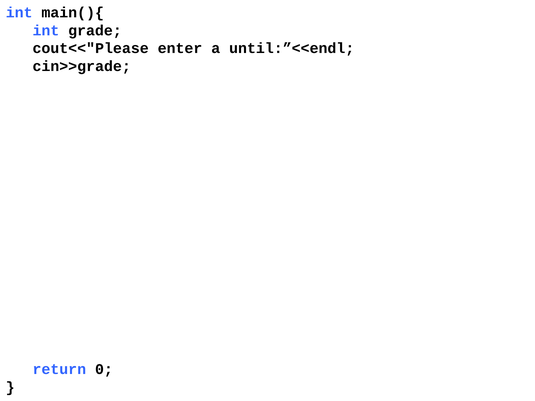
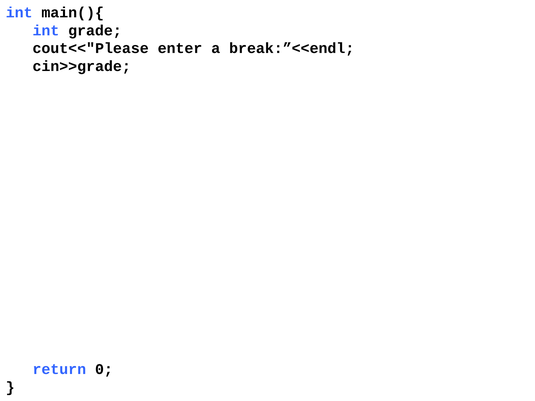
until:”<<endl: until:”<<endl -> break:”<<endl
